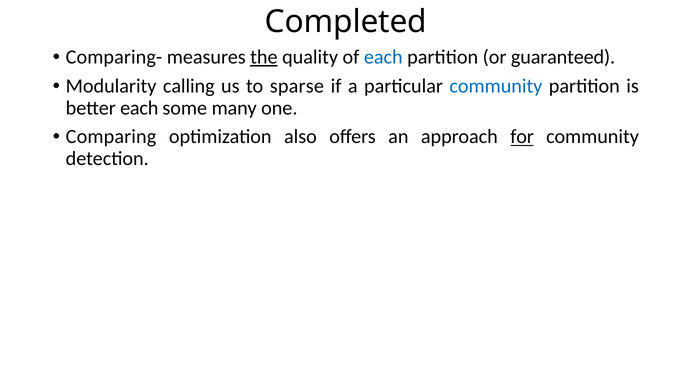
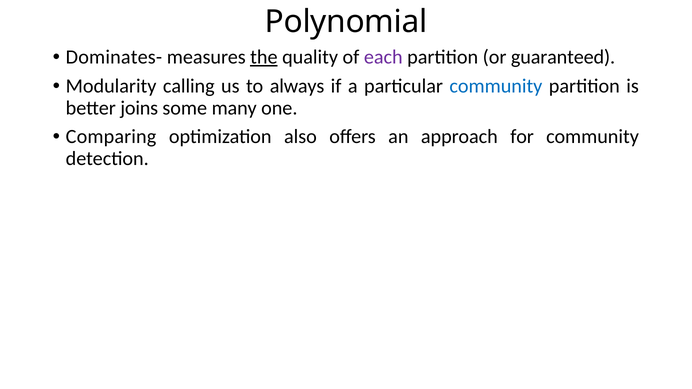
Completed: Completed -> Polynomial
Comparing-: Comparing- -> Dominates-
each at (383, 57) colour: blue -> purple
sparse: sparse -> always
better each: each -> joins
for underline: present -> none
